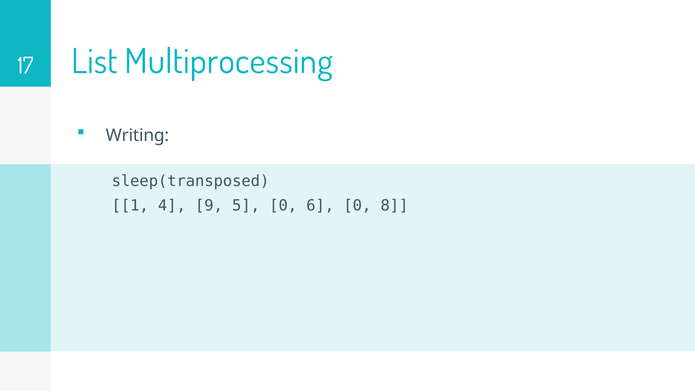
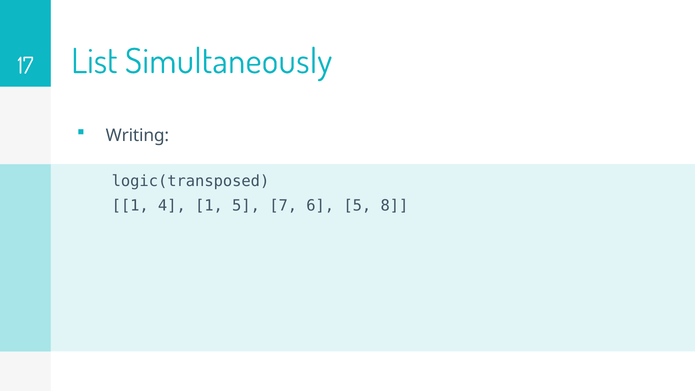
Multiprocessing: Multiprocessing -> Simultaneously
sleep(transposed: sleep(transposed -> logic(transposed
4 9: 9 -> 1
5 0: 0 -> 7
6 0: 0 -> 5
